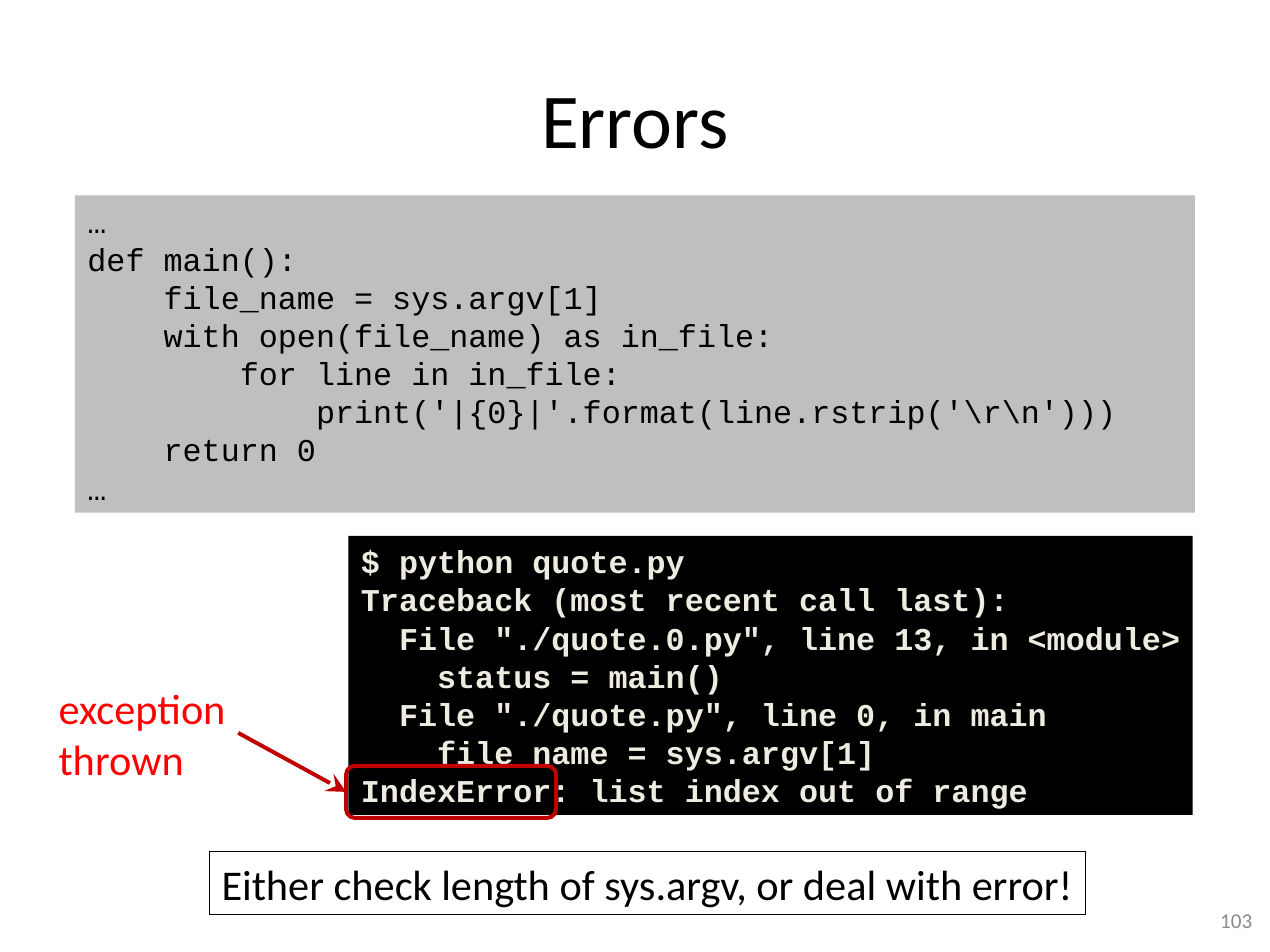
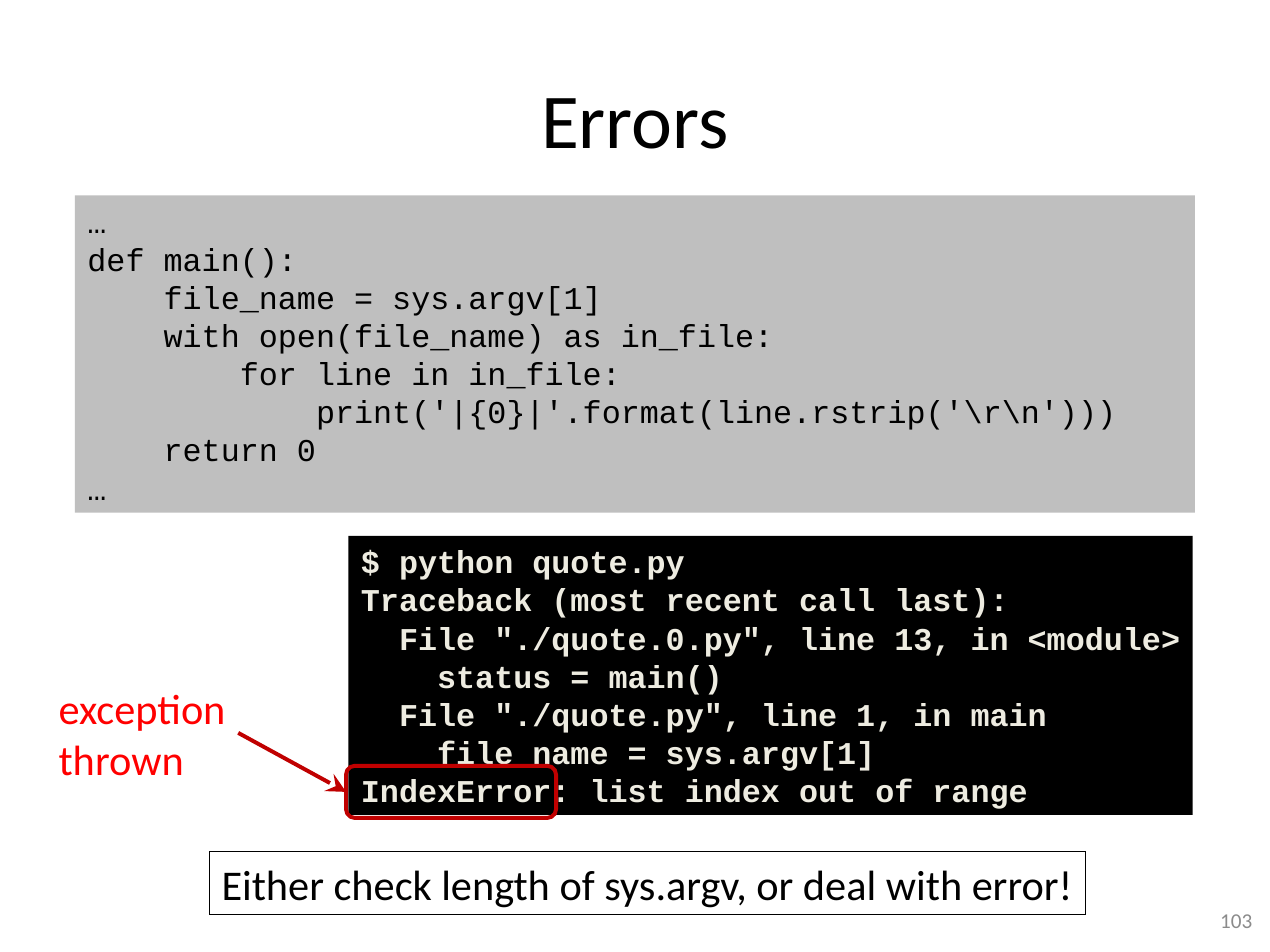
line 0: 0 -> 1
